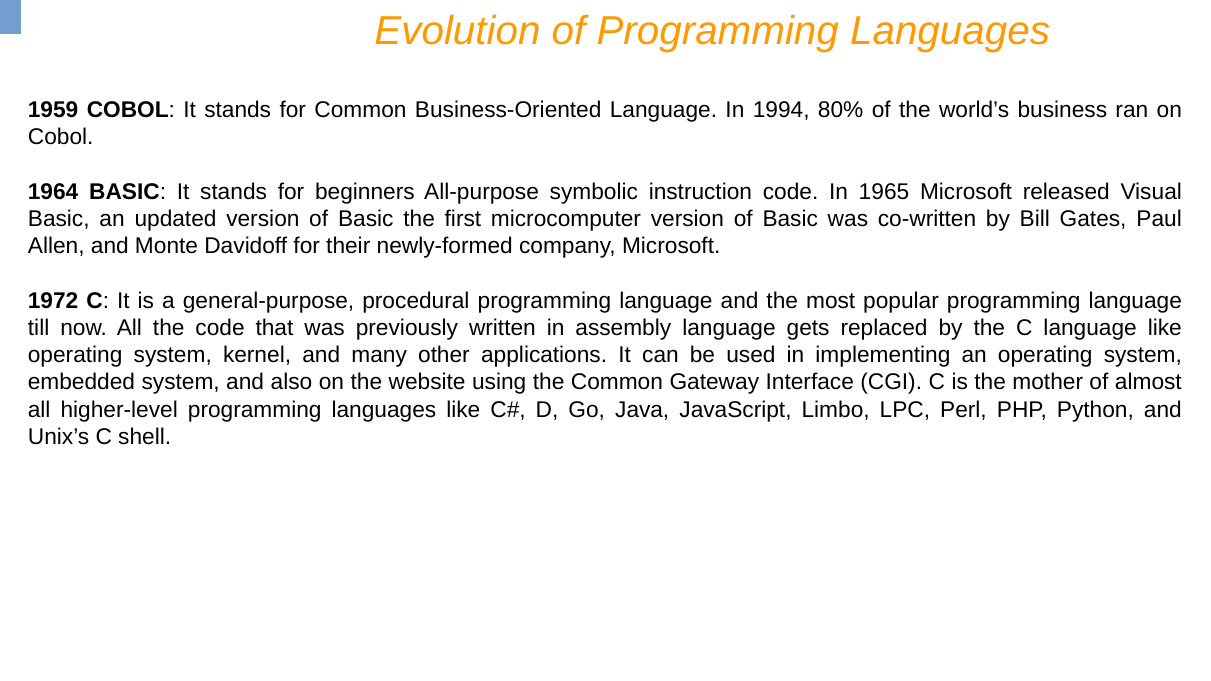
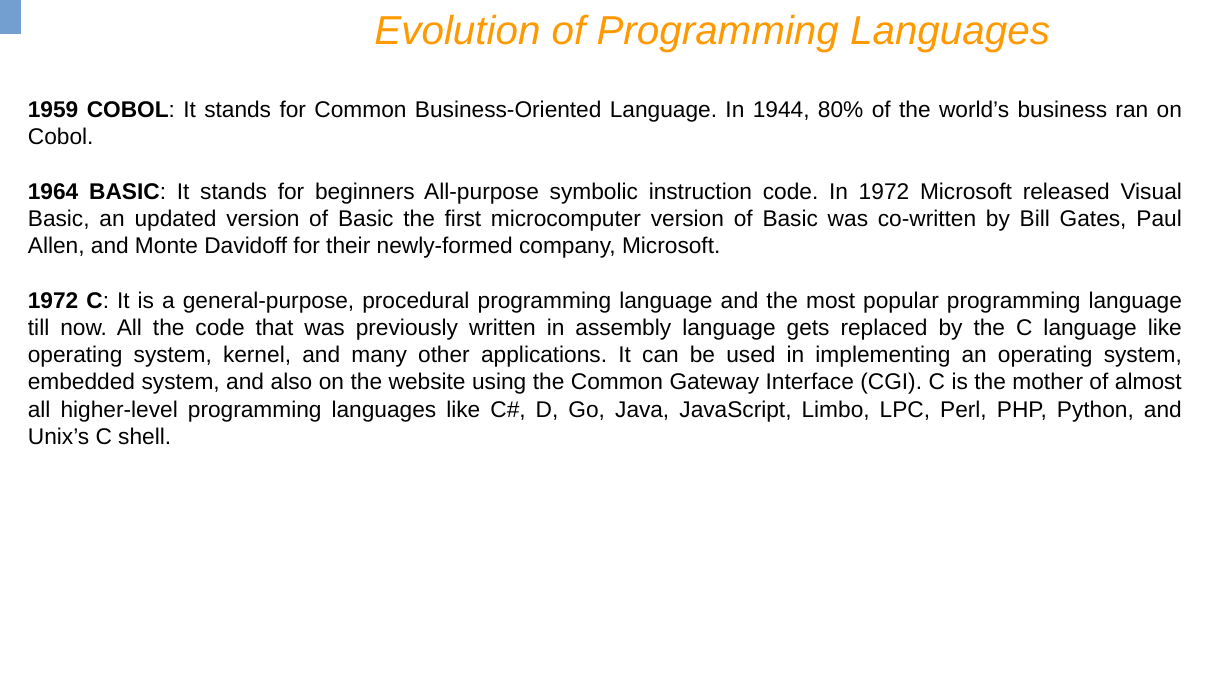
1994: 1994 -> 1944
In 1965: 1965 -> 1972
